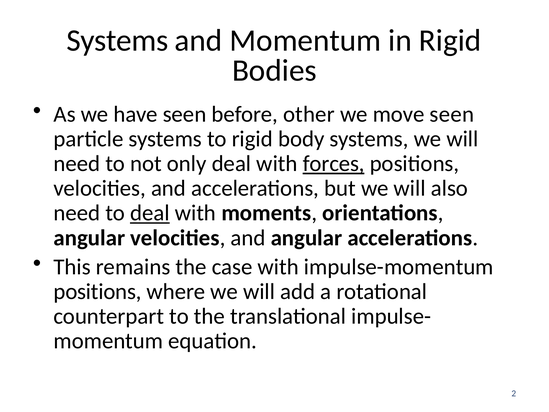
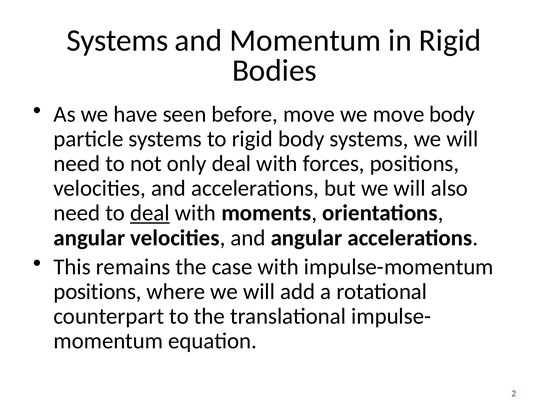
before other: other -> move
move seen: seen -> body
forces underline: present -> none
